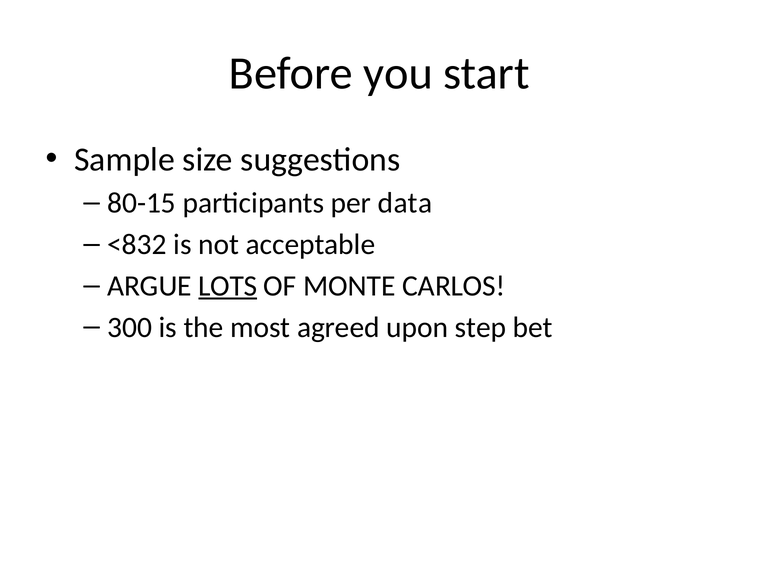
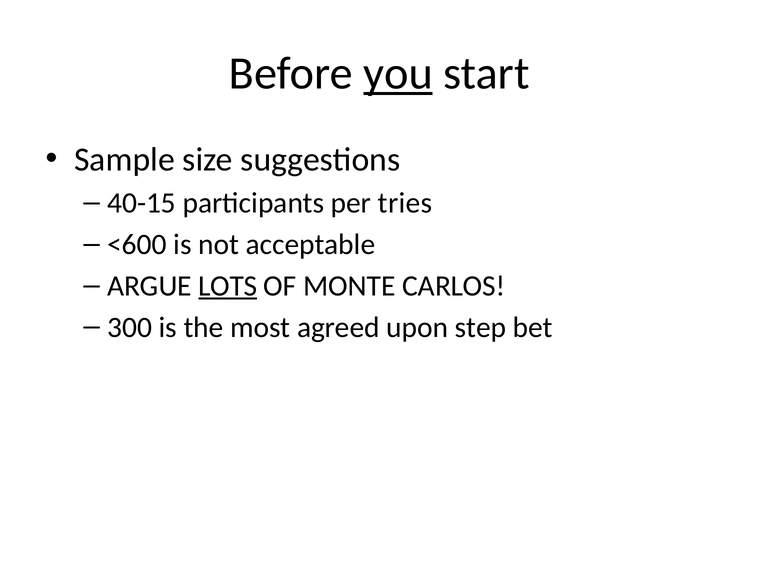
you underline: none -> present
80-15: 80-15 -> 40-15
data: data -> tries
<832: <832 -> <600
